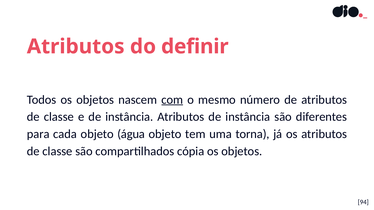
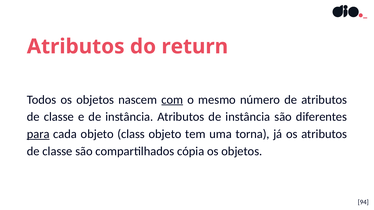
definir: definir -> return
para underline: none -> present
água: água -> class
